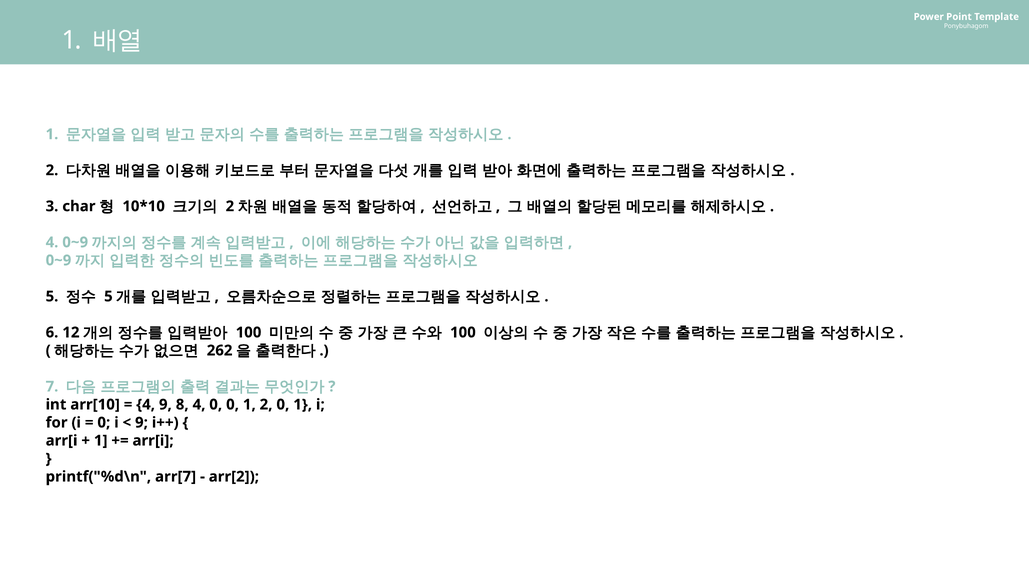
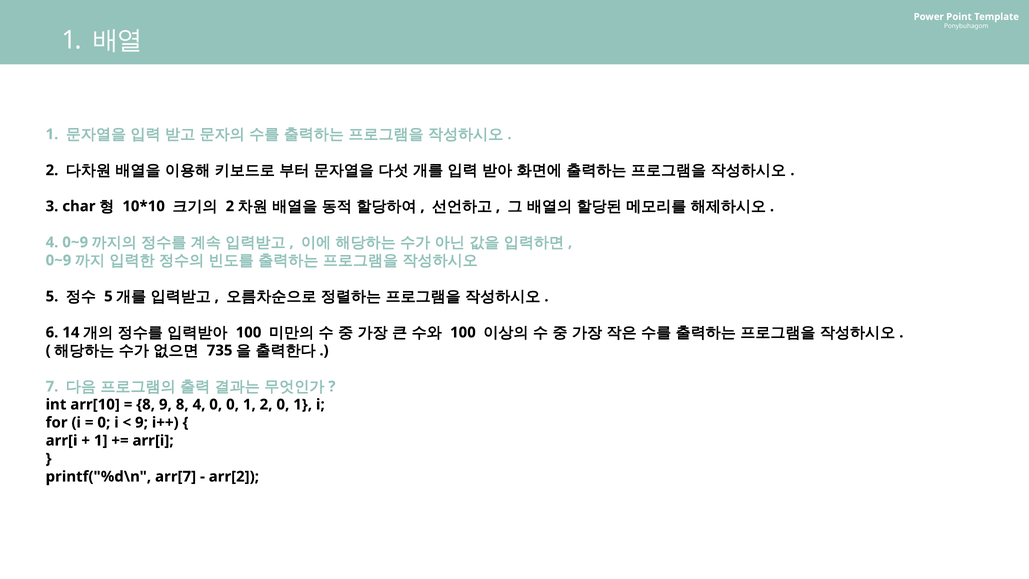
12: 12 -> 14
262: 262 -> 735
4 at (146, 404): 4 -> 8
